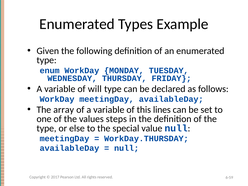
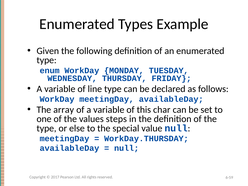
will: will -> line
lines: lines -> char
